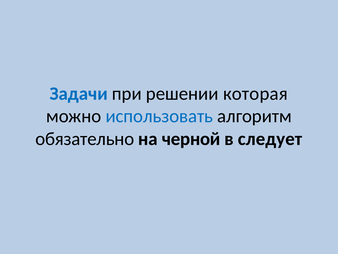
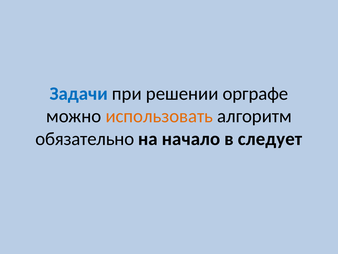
которая: которая -> орграфе
использовать colour: blue -> orange
черной: черной -> начало
